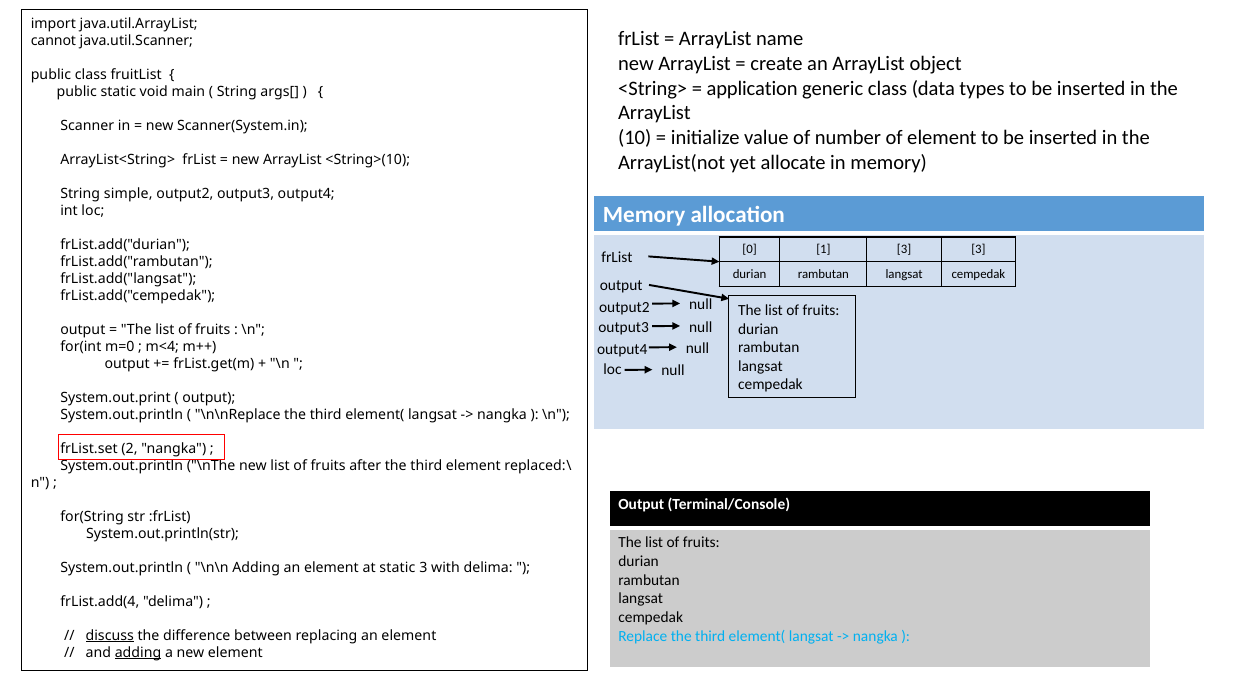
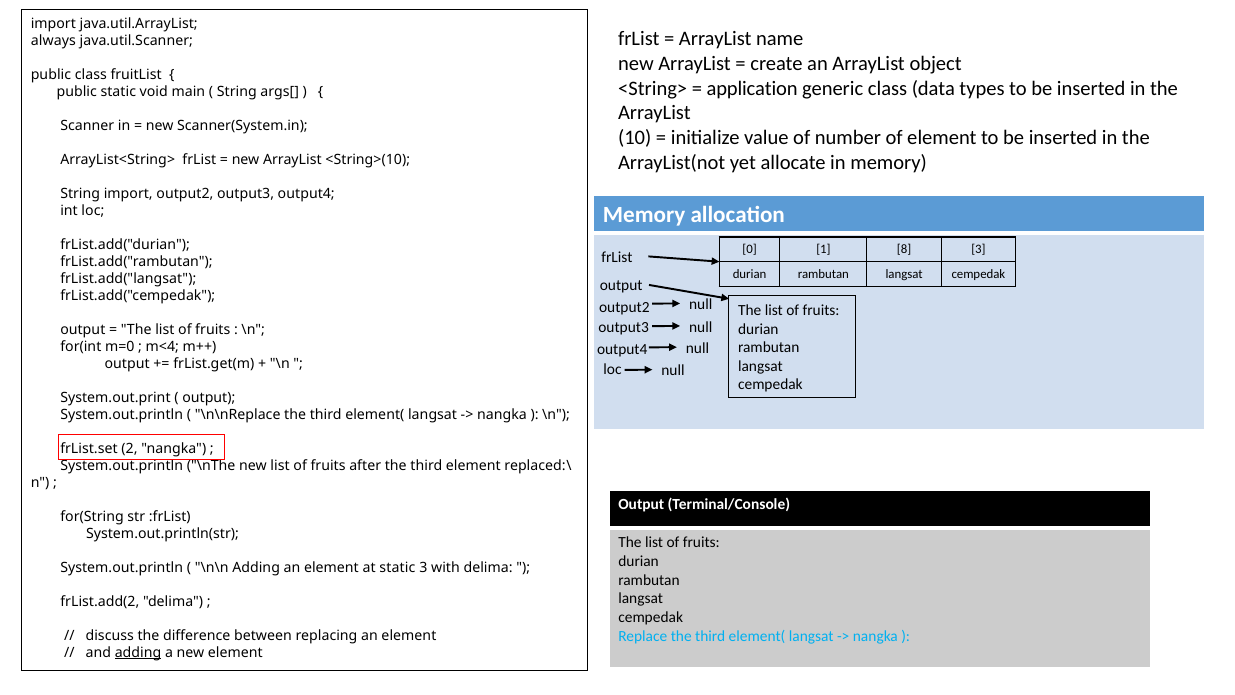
cannot: cannot -> always
String simple: simple -> import
1 3: 3 -> 8
frList.add(4: frList.add(4 -> frList.add(2
discuss underline: present -> none
